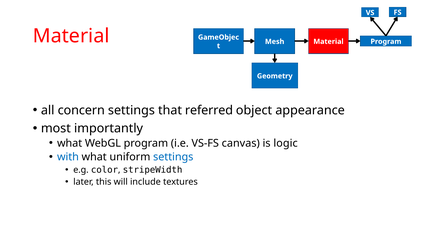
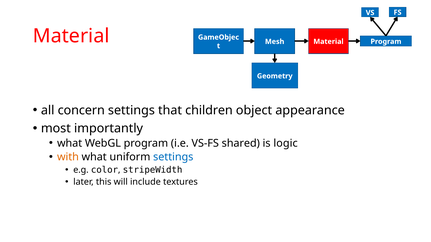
referred: referred -> children
canvas: canvas -> shared
with colour: blue -> orange
